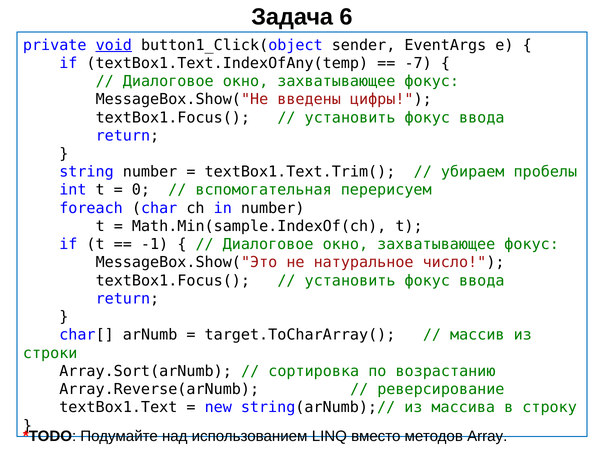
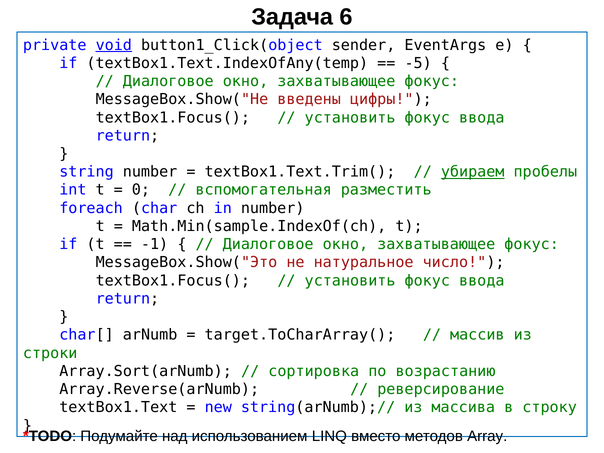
-7: -7 -> -5
убираем underline: none -> present
перерисуем: перерисуем -> разместить
